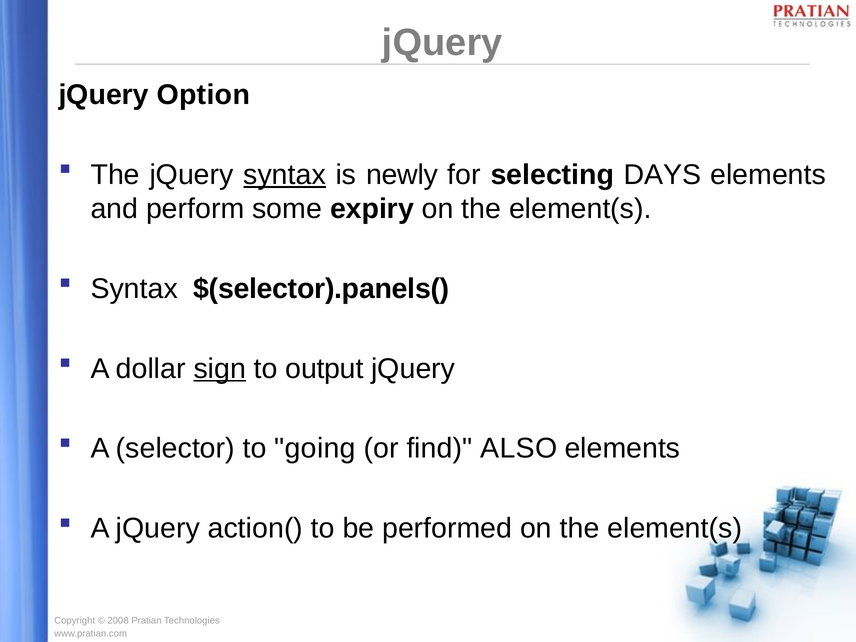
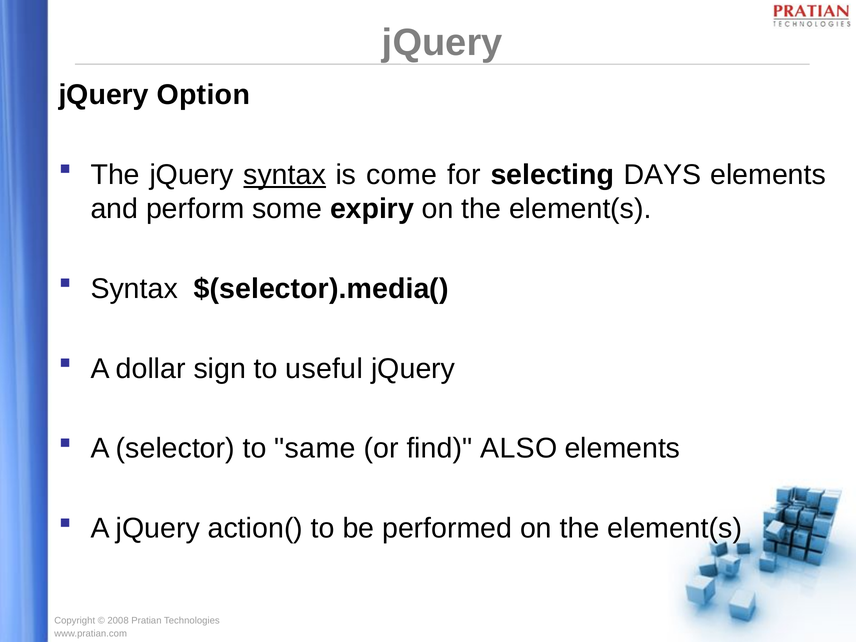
newly: newly -> come
$(selector).panels(: $(selector).panels( -> $(selector).media(
sign underline: present -> none
output: output -> useful
going: going -> same
